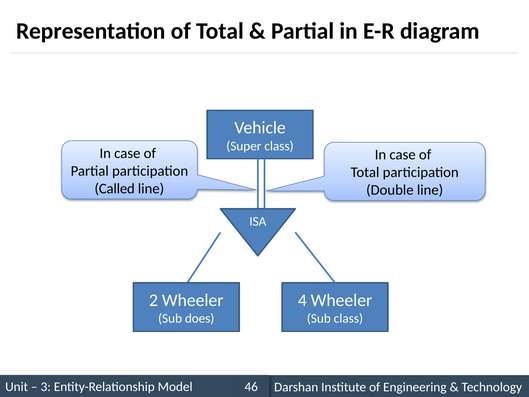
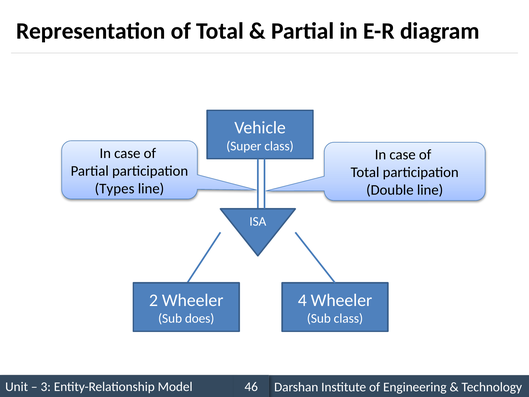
Called: Called -> Types
